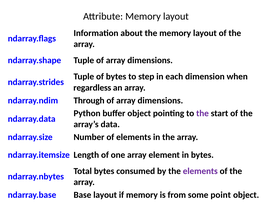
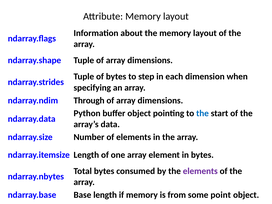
regardless: regardless -> specifying
the at (202, 113) colour: purple -> blue
Base layout: layout -> length
